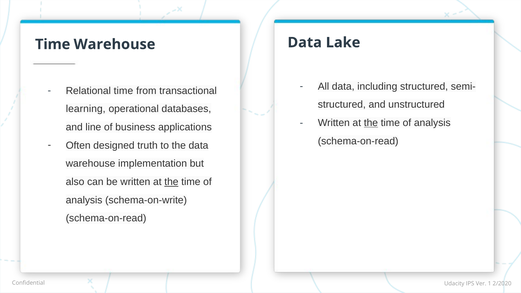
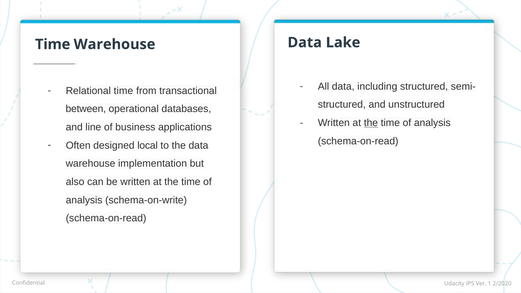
learning: learning -> between
truth: truth -> local
the at (171, 182) underline: present -> none
